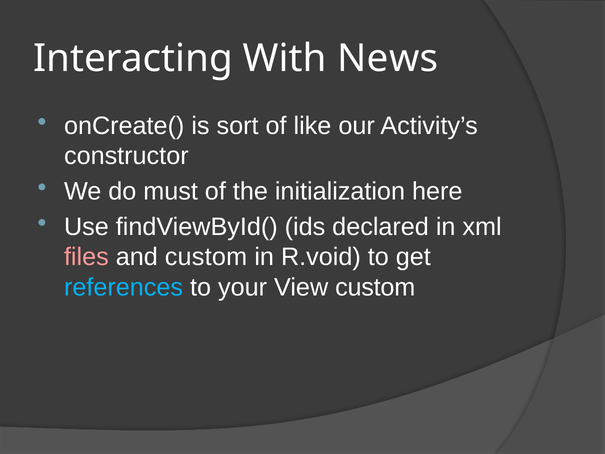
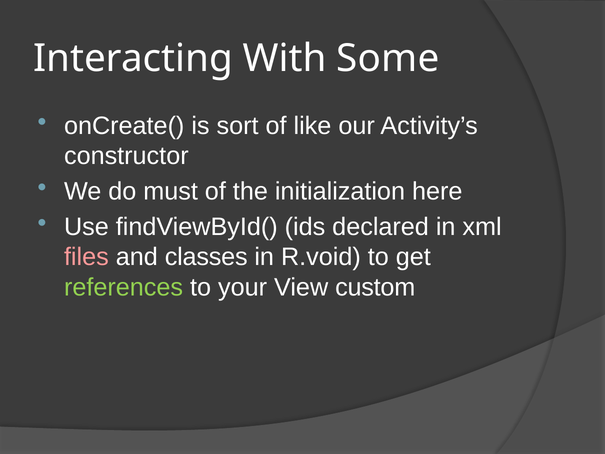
News: News -> Some
and custom: custom -> classes
references colour: light blue -> light green
